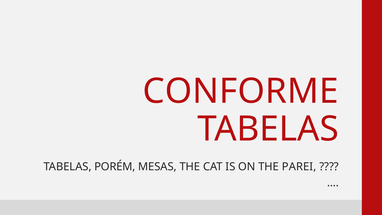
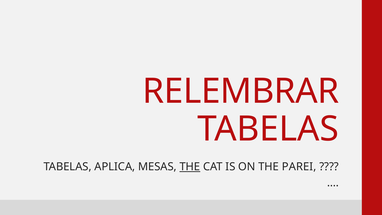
CONFORME: CONFORME -> RELEMBRAR
PORÉM: PORÉM -> APLICA
THE at (190, 167) underline: none -> present
